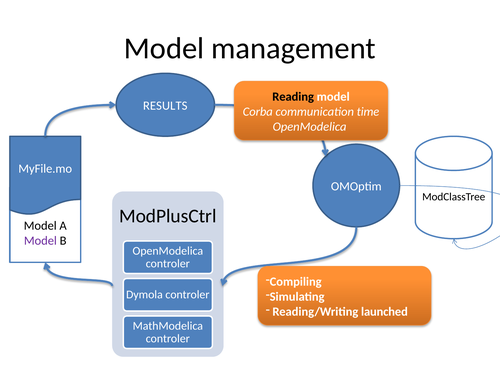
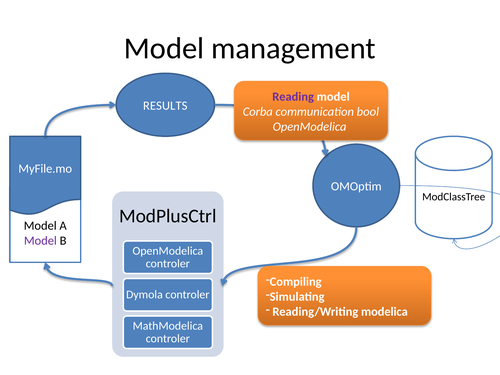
Reading colour: black -> purple
time: time -> bool
launched: launched -> modelica
